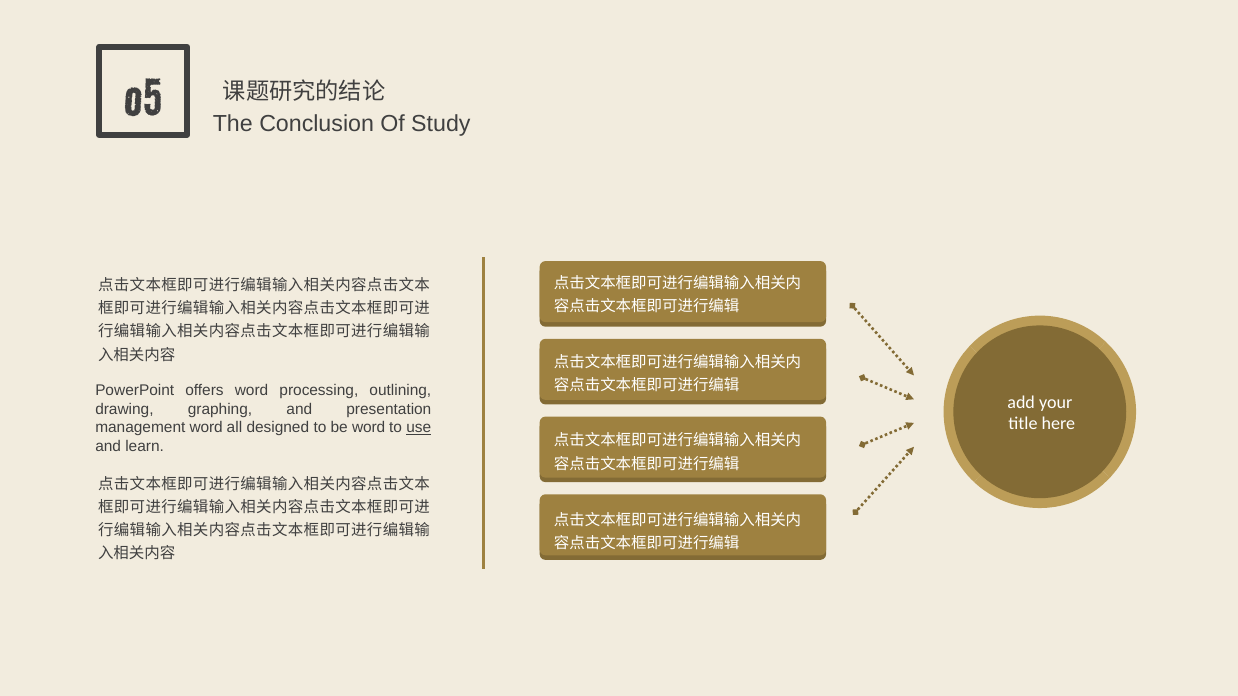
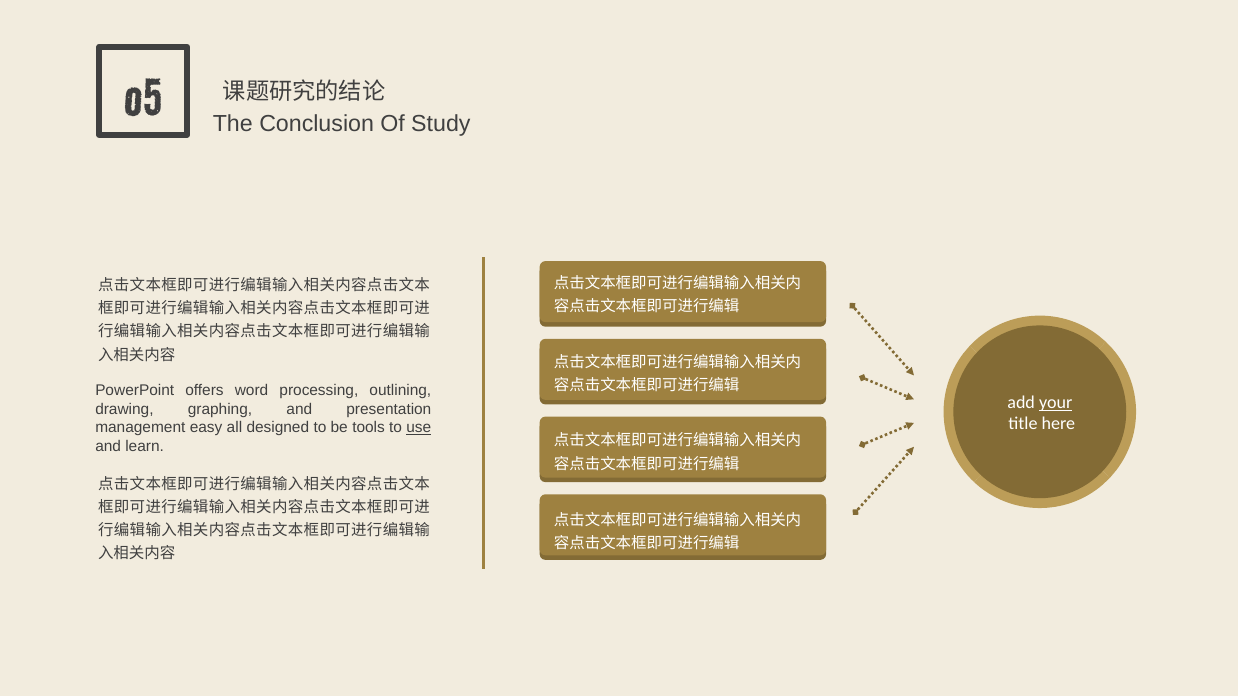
your underline: none -> present
management word: word -> easy
be word: word -> tools
